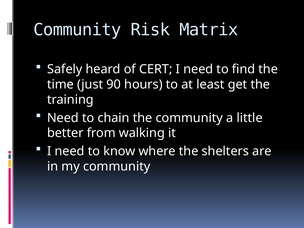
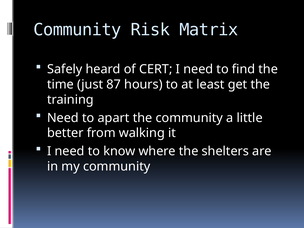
90: 90 -> 87
chain: chain -> apart
